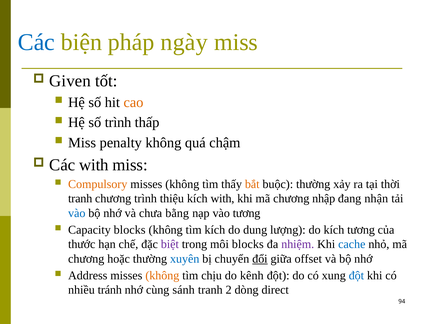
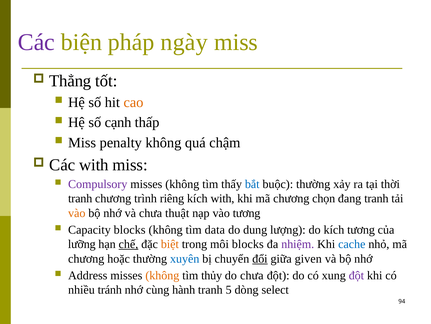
Các at (36, 42) colour: blue -> purple
Given: Given -> Thẳng
số trình: trình -> cạnh
Compulsory colour: orange -> purple
bắt colour: orange -> blue
thiệu: thiệu -> riêng
nhập: nhập -> chọn
đang nhận: nhận -> tranh
vào at (77, 213) colour: blue -> orange
bằng: bằng -> thuật
tìm kích: kích -> data
thước: thước -> lưỡng
chế underline: none -> present
biệt colour: purple -> orange
offset: offset -> given
chịu: chịu -> thủy
do kênh: kênh -> chưa
đột at (356, 275) colour: blue -> purple
sánh: sánh -> hành
2: 2 -> 5
direct: direct -> select
